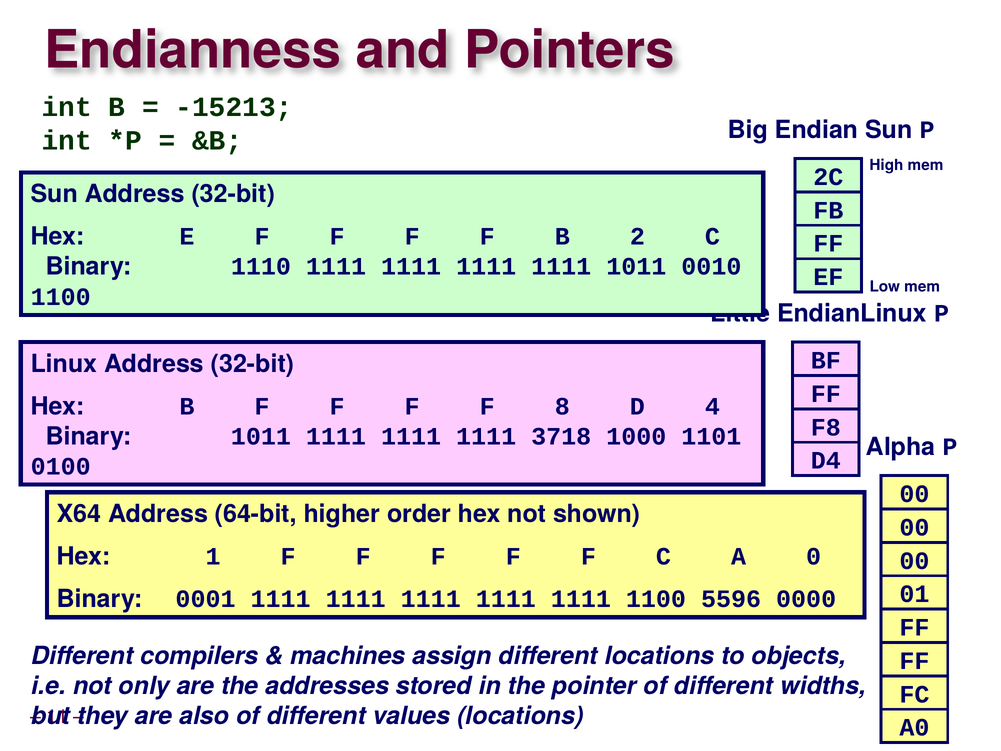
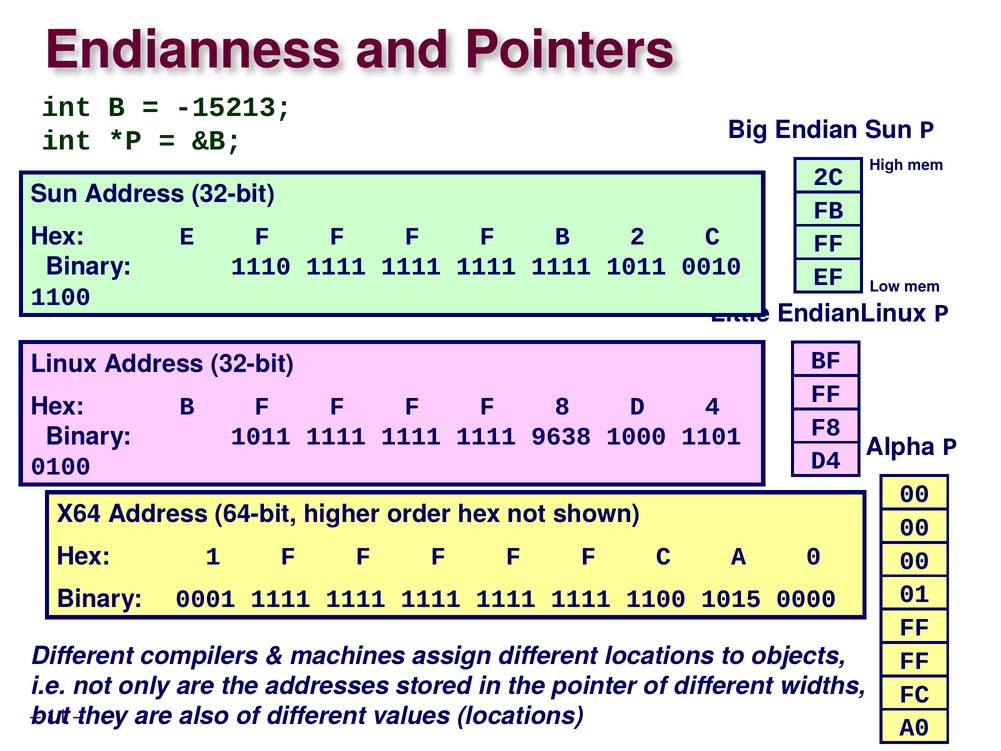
3718: 3718 -> 9638
5596: 5596 -> 1015
